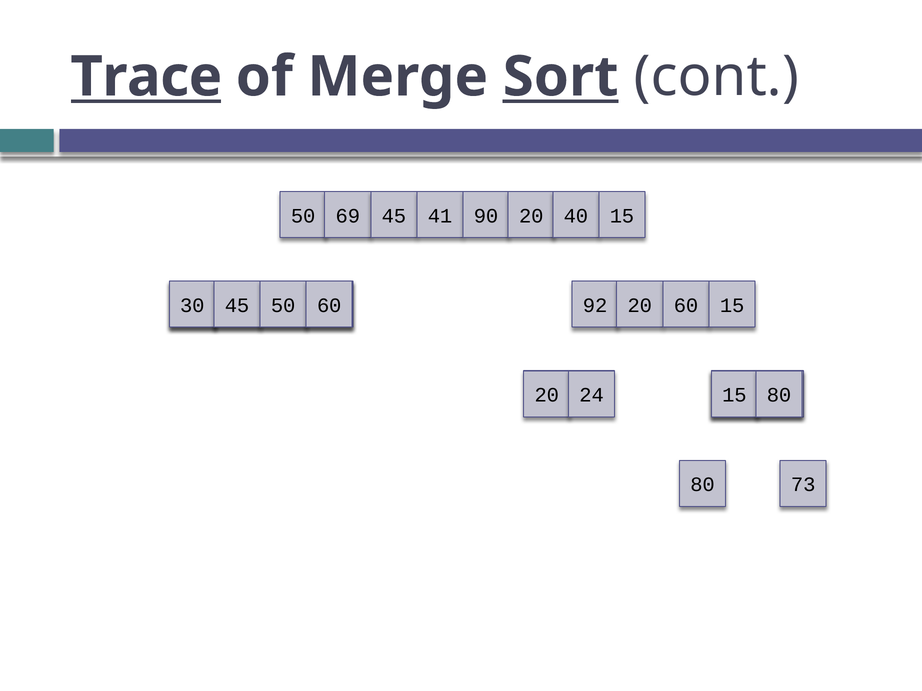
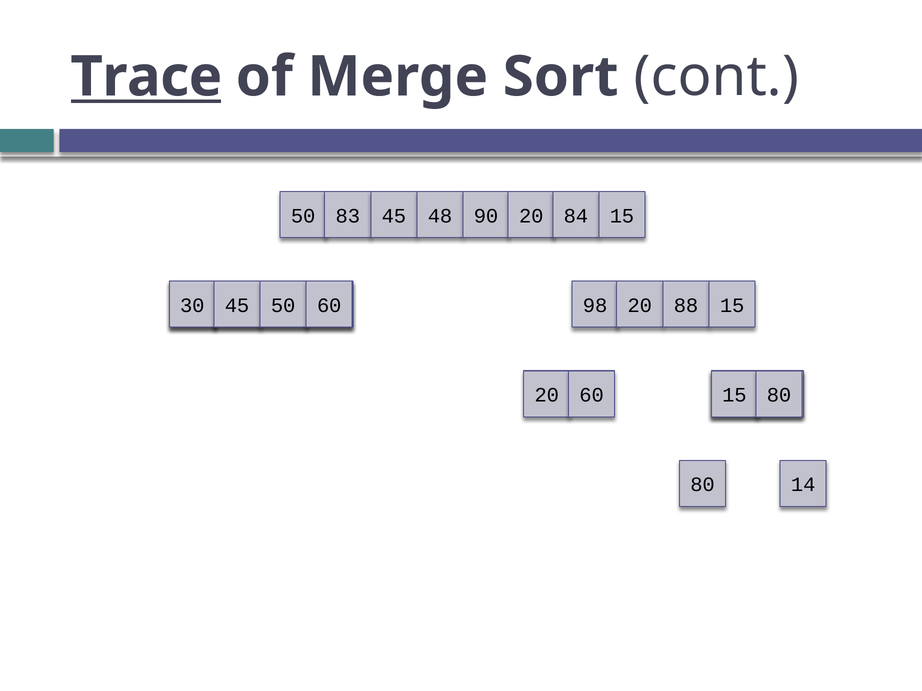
Sort underline: present -> none
69: 69 -> 83
41: 41 -> 48
40: 40 -> 84
92: 92 -> 98
20 60: 60 -> 88
20 24: 24 -> 60
73: 73 -> 14
